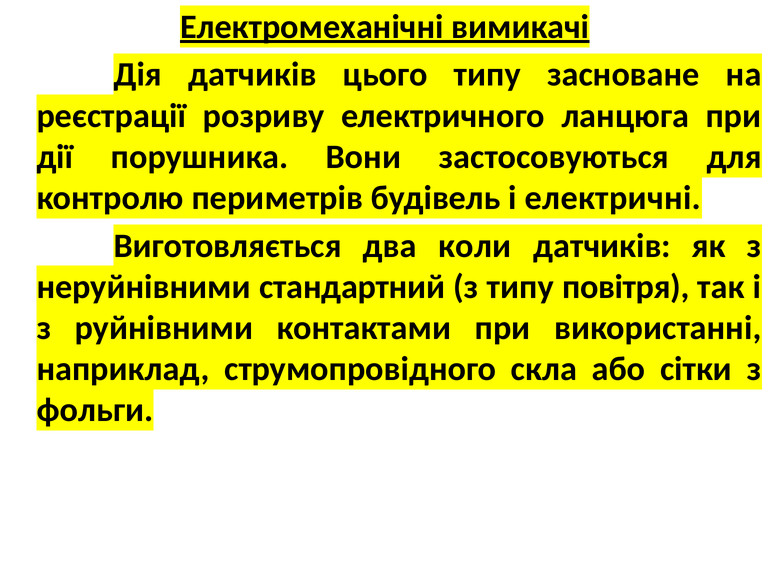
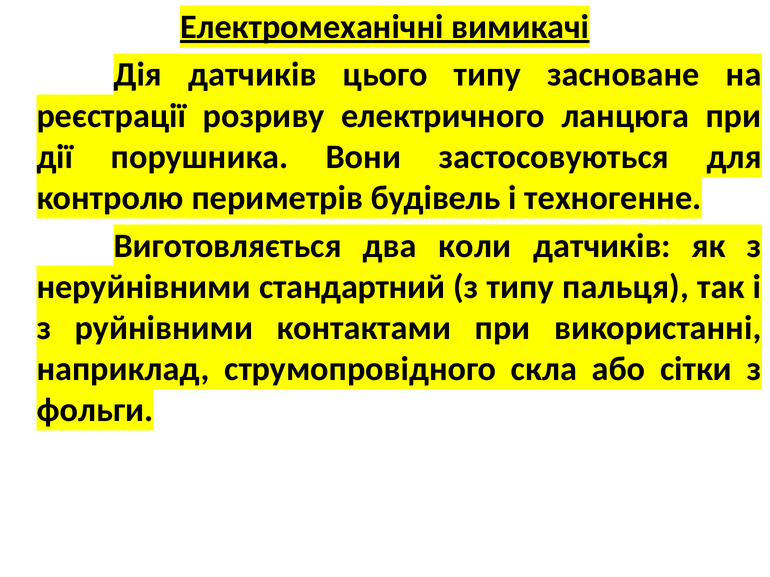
електричні: електричні -> техногенне
повітря: повітря -> пальця
